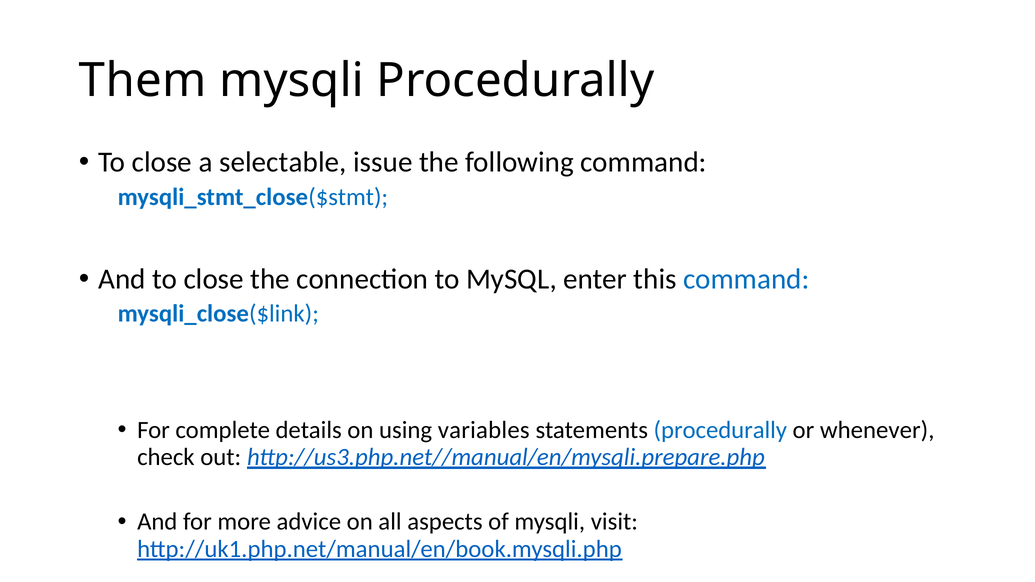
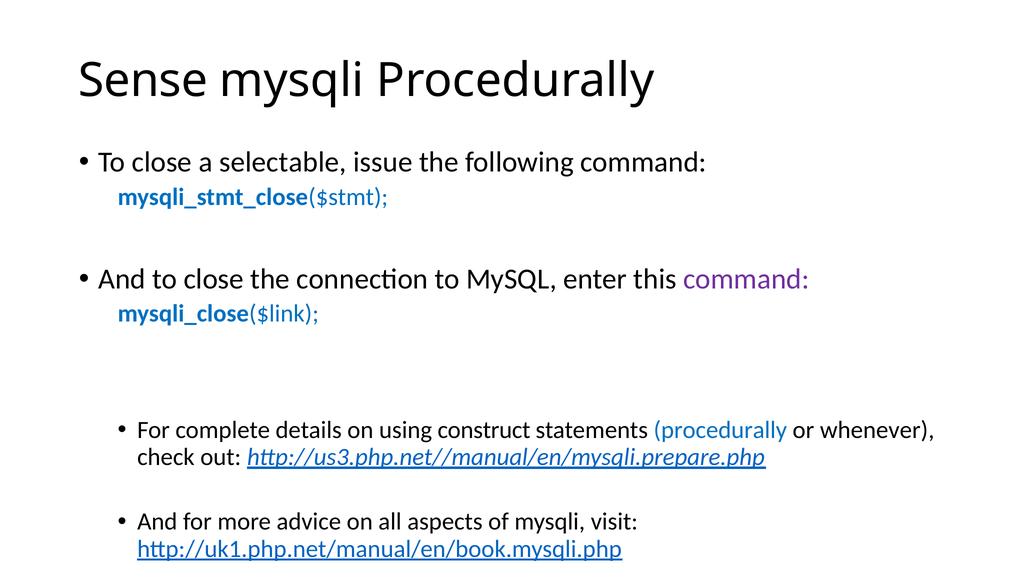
Them: Them -> Sense
command at (746, 279) colour: blue -> purple
variables: variables -> construct
